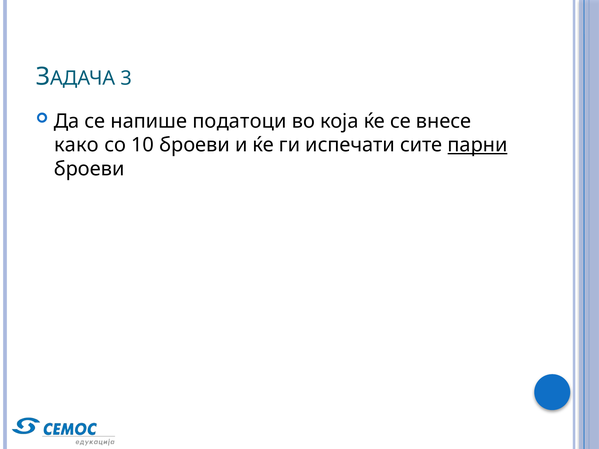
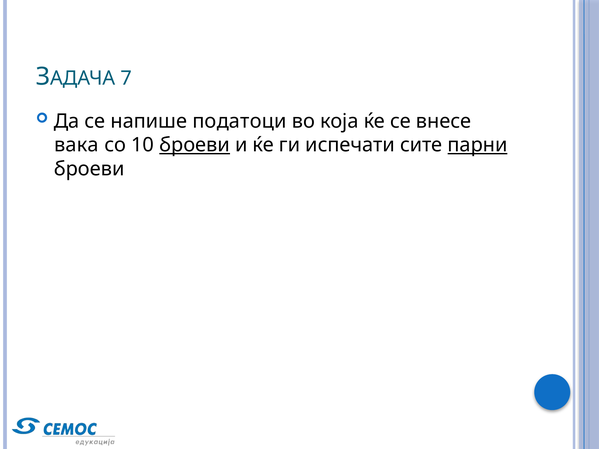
3: 3 -> 7
како: како -> вака
броеви at (195, 145) underline: none -> present
